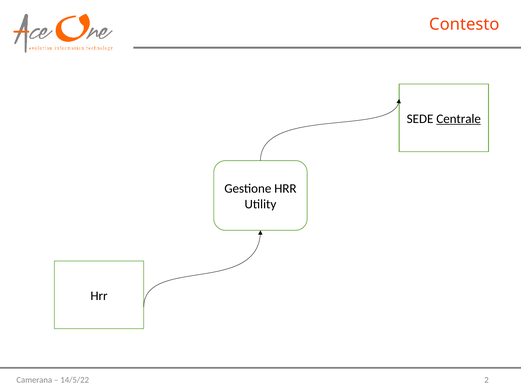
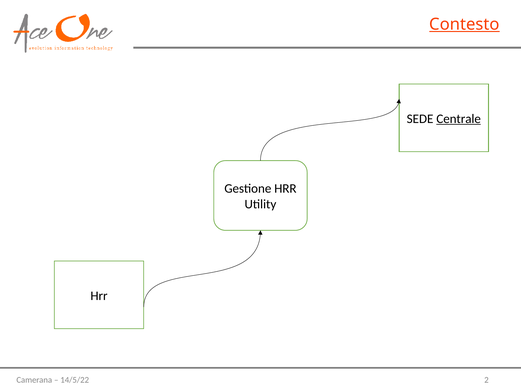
Contesto underline: none -> present
